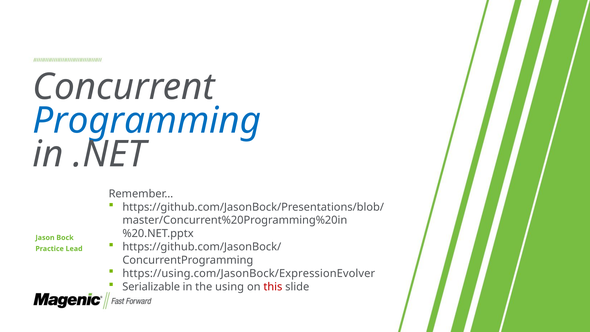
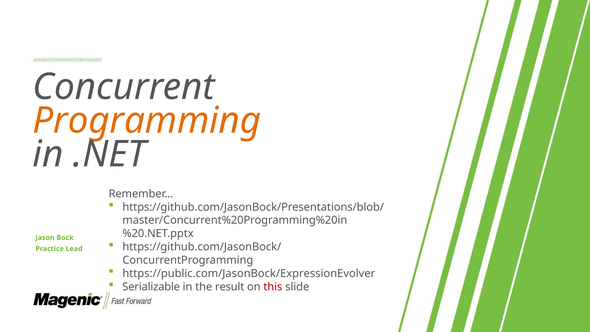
Programming colour: blue -> orange
https://using.com/JasonBock/ExpressionEvolver: https://using.com/JasonBock/ExpressionEvolver -> https://public.com/JasonBock/ExpressionEvolver
using: using -> result
